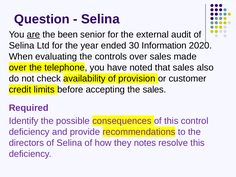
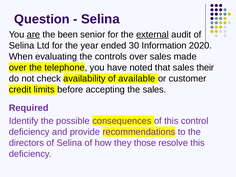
external underline: none -> present
also: also -> their
provision: provision -> available
notes: notes -> those
